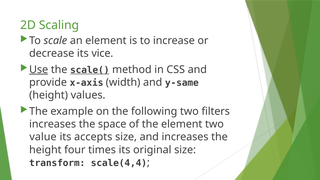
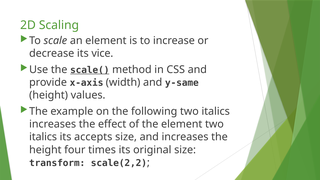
Use underline: present -> none
following two filters: filters -> italics
space: space -> effect
value at (43, 137): value -> italics
scale(4,4: scale(4,4 -> scale(2,2
